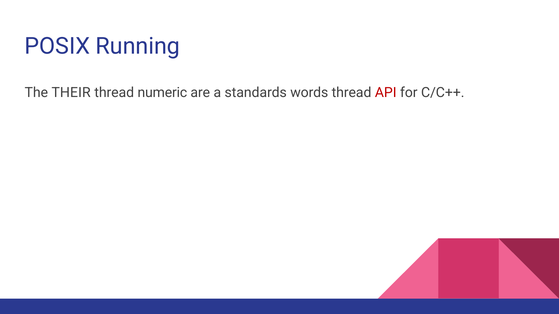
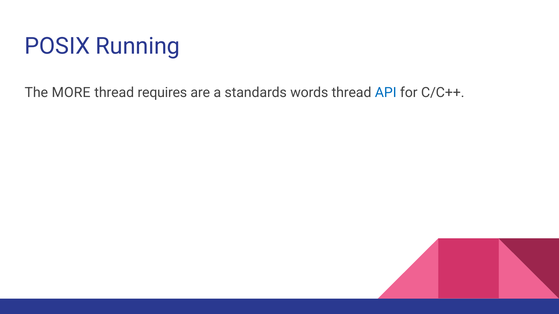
THEIR: THEIR -> MORE
numeric: numeric -> requires
API colour: red -> blue
